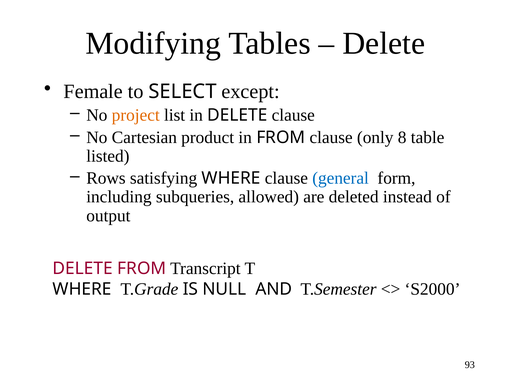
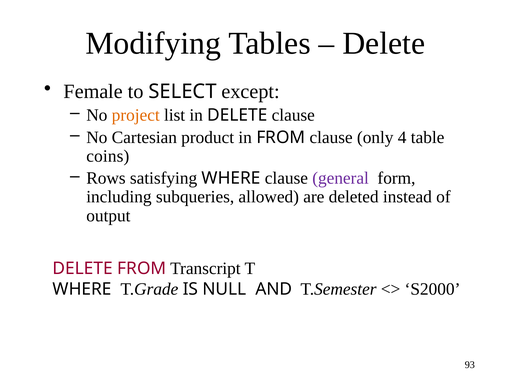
8: 8 -> 4
listed: listed -> coins
general colour: blue -> purple
